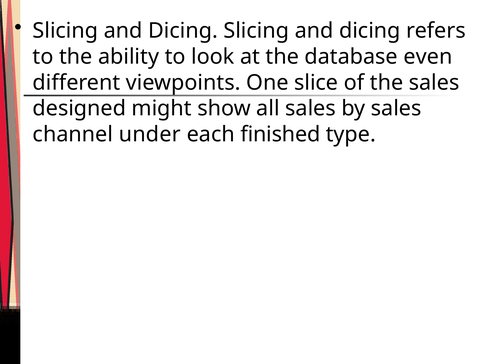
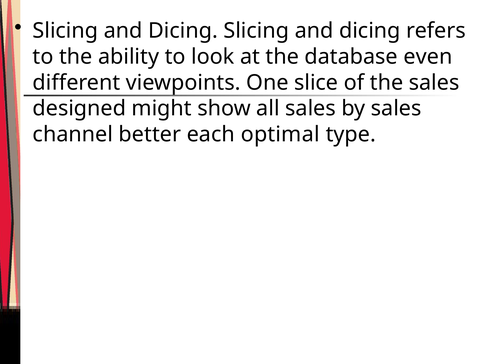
under: under -> better
finished: finished -> optimal
